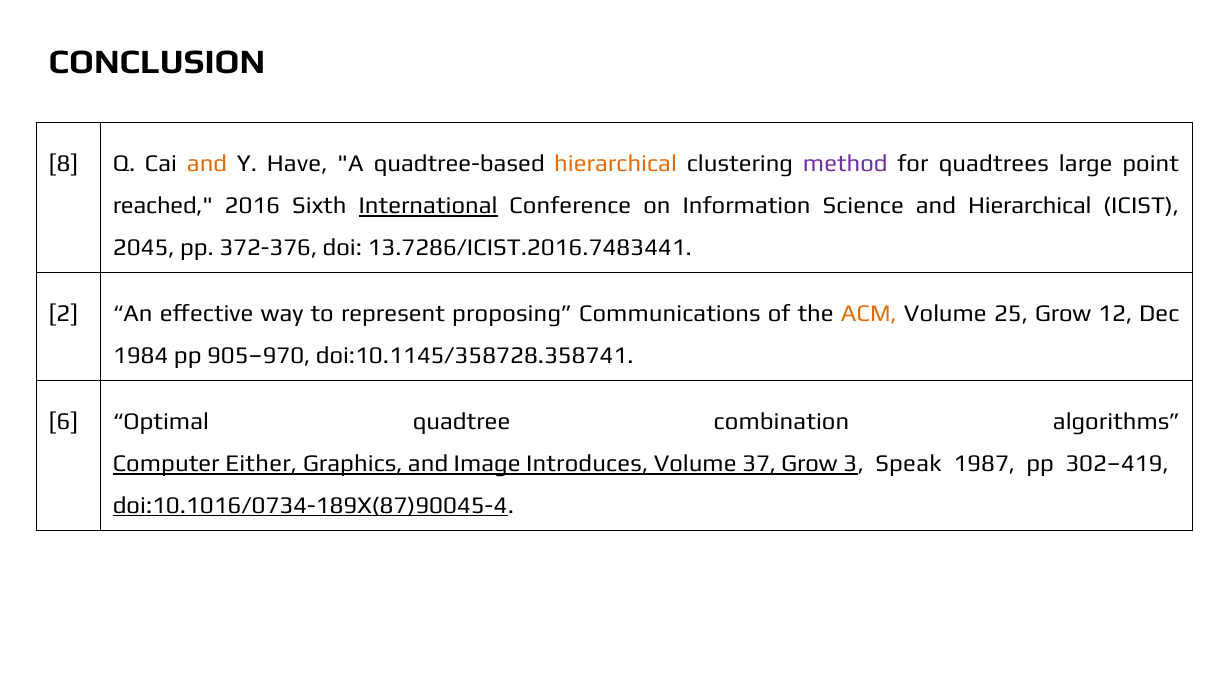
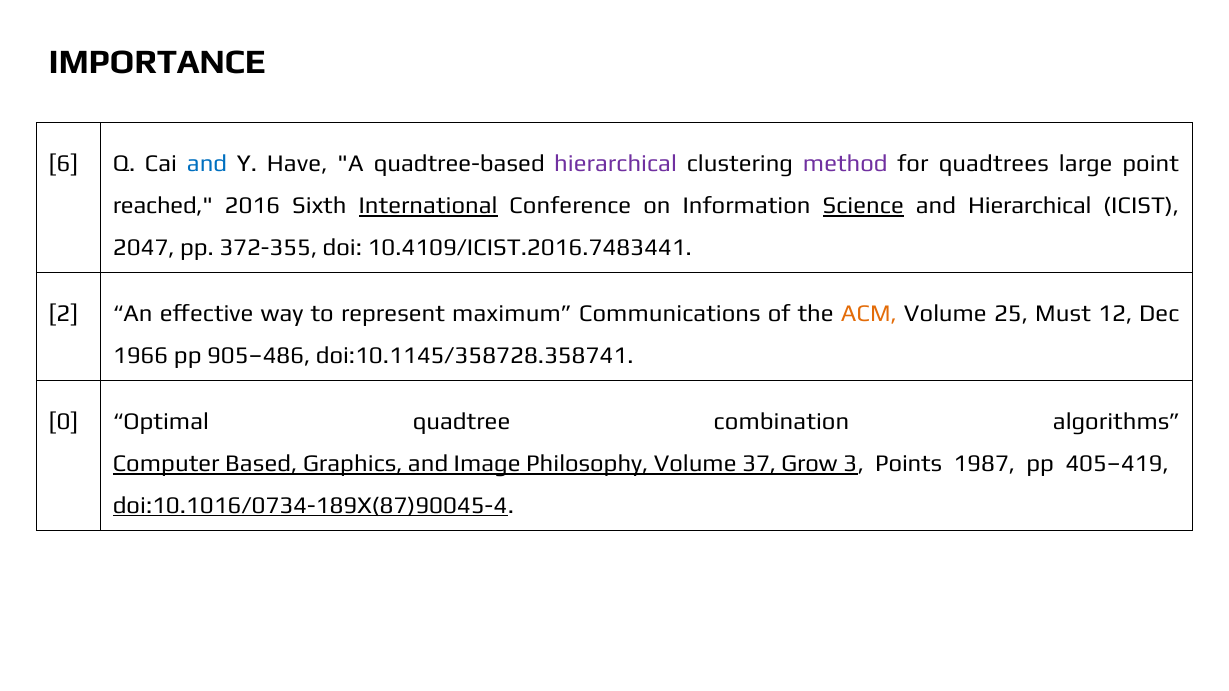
CONCLUSION: CONCLUSION -> IMPORTANCE
8: 8 -> 6
and at (207, 164) colour: orange -> blue
hierarchical at (616, 164) colour: orange -> purple
Science underline: none -> present
2045: 2045 -> 2047
372-376: 372-376 -> 372-355
13.7286/ICIST.2016.7483441: 13.7286/ICIST.2016.7483441 -> 10.4109/ICIST.2016.7483441
proposing: proposing -> maximum
25 Grow: Grow -> Must
1984: 1984 -> 1966
905–970: 905–970 -> 905–486
6: 6 -> 0
Either: Either -> Based
Introduces: Introduces -> Philosophy
Speak: Speak -> Points
302–419: 302–419 -> 405–419
